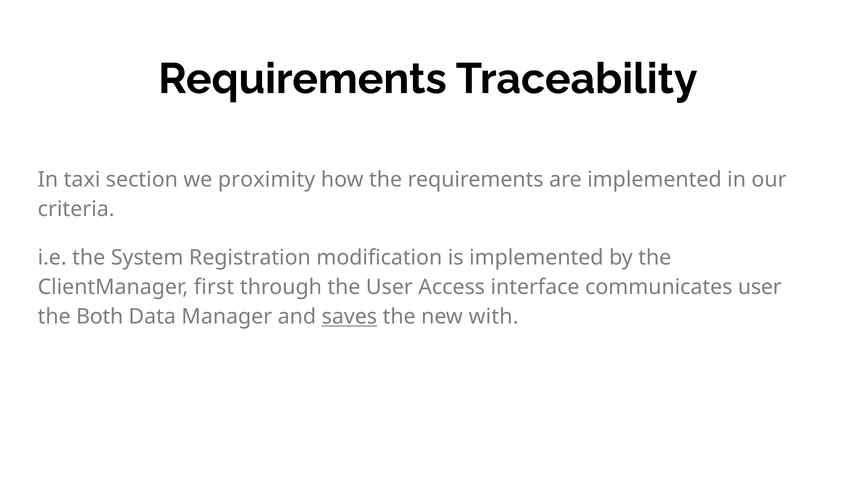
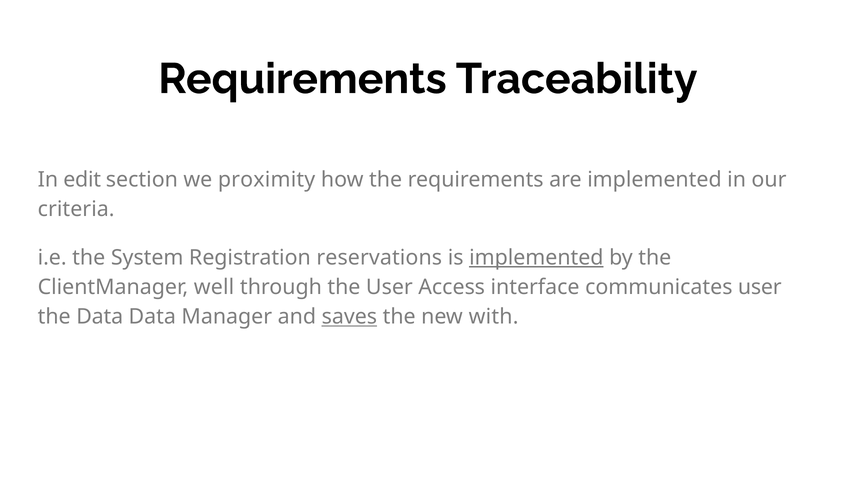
taxi: taxi -> edit
modification: modification -> reservations
implemented at (536, 257) underline: none -> present
first: first -> well
the Both: Both -> Data
